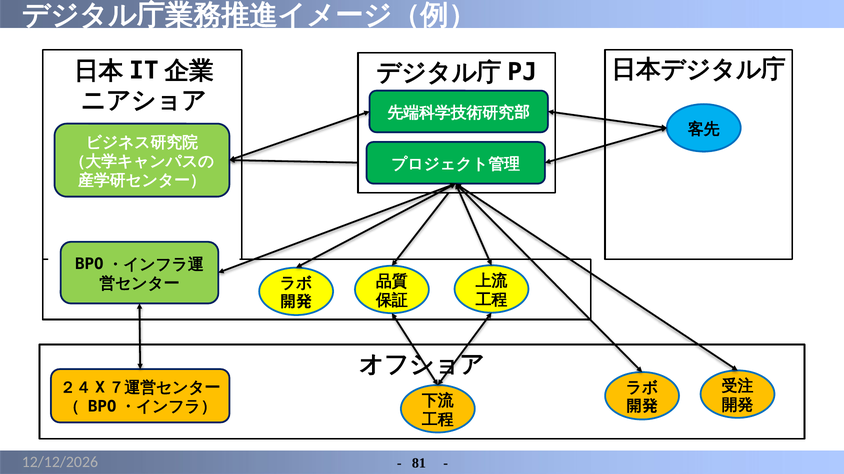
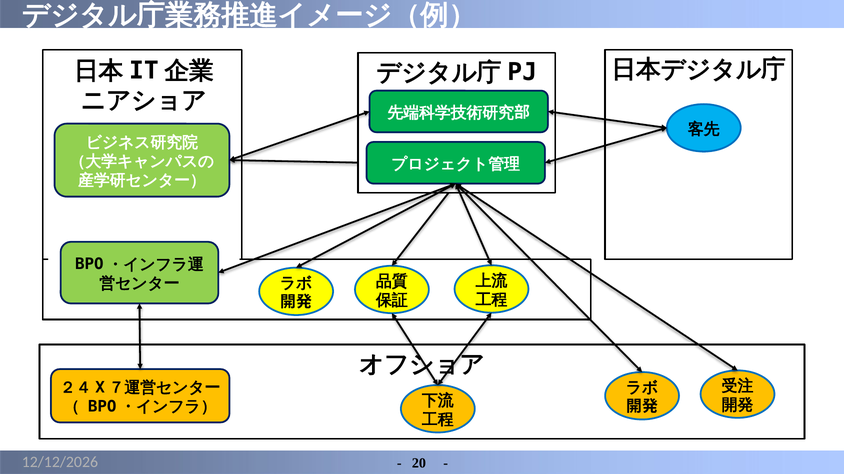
81: 81 -> 20
